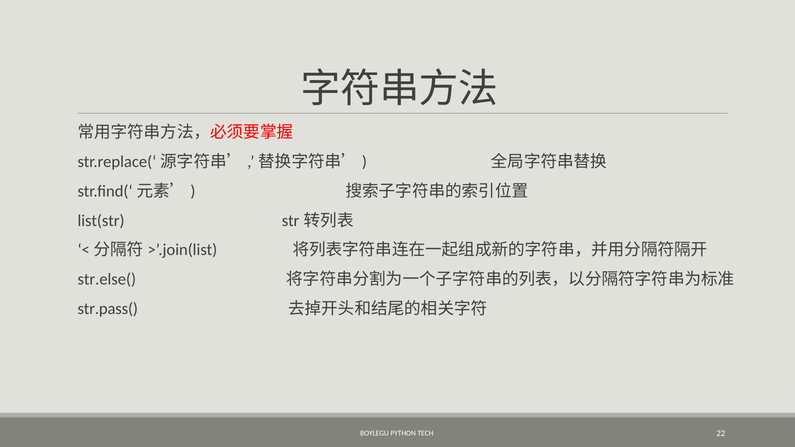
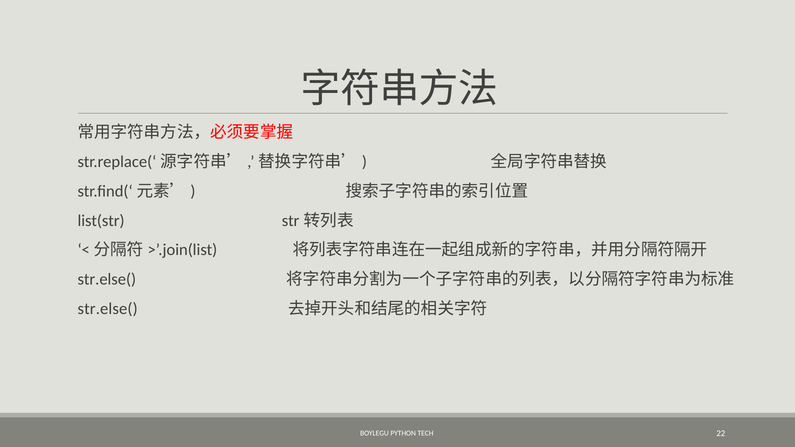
str.pass( at (108, 309): str.pass( -> str.else(
